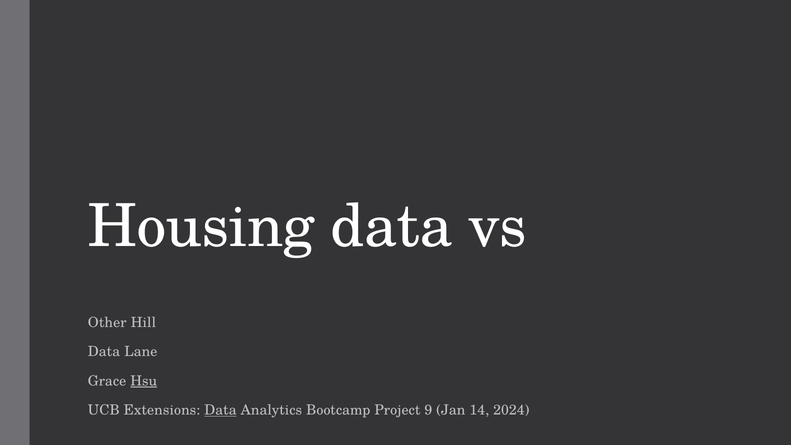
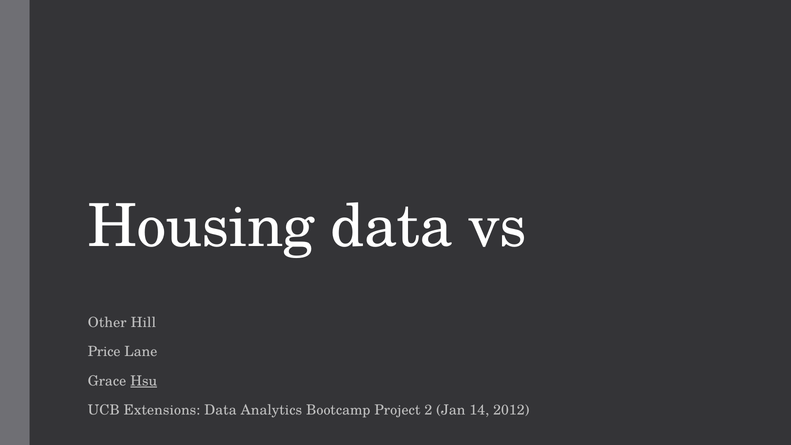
Data at (104, 352): Data -> Price
Data at (220, 410) underline: present -> none
9: 9 -> 2
2024: 2024 -> 2012
